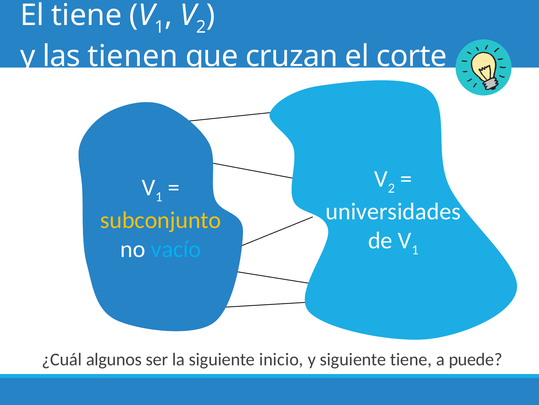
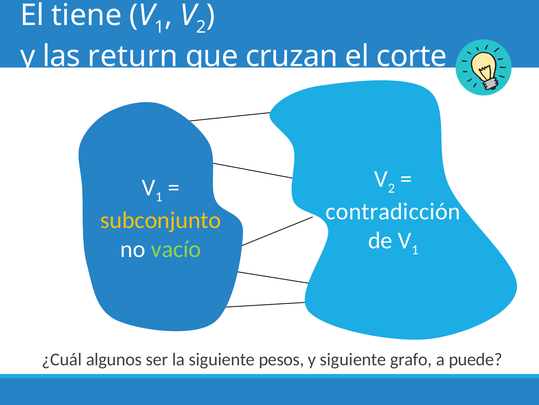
tienen: tienen -> return
universidades: universidades -> contradicción
vacío colour: light blue -> light green
inicio: inicio -> pesos
siguiente tiene: tiene -> grafo
